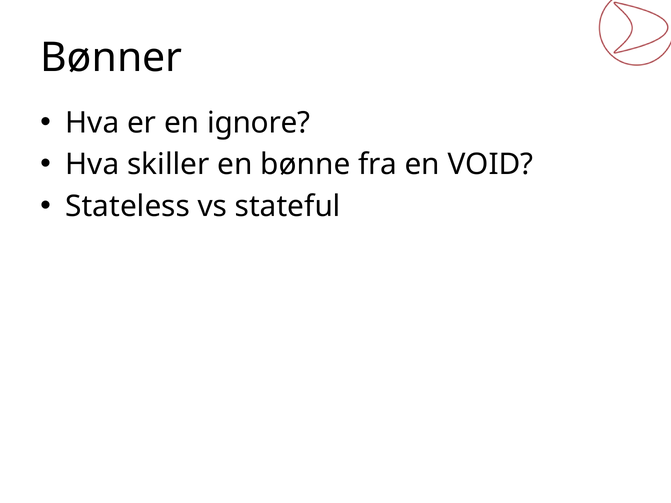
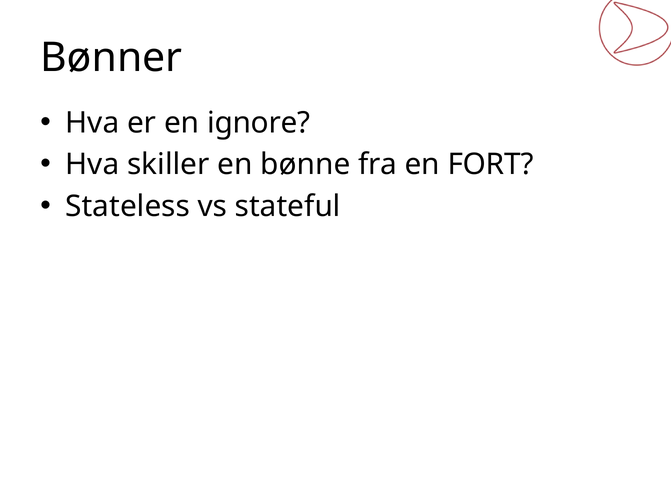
VOID: VOID -> FORT
